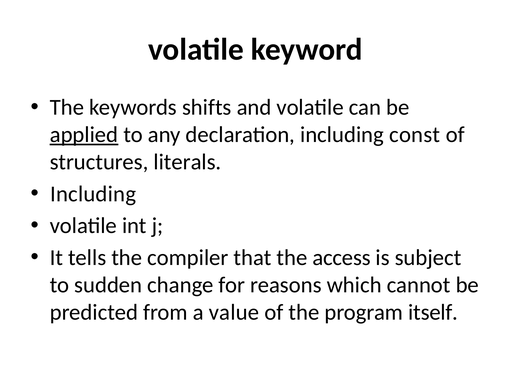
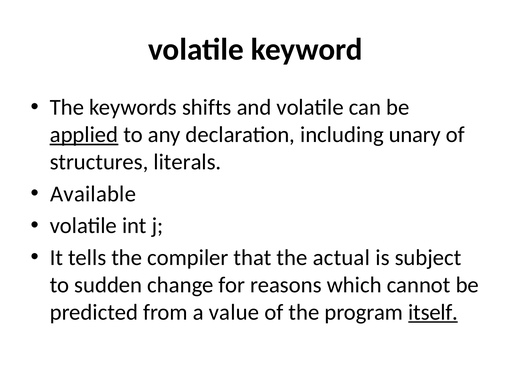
const: const -> unary
Including at (93, 194): Including -> Available
access: access -> actual
itself underline: none -> present
